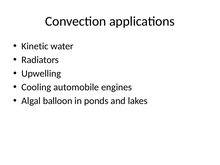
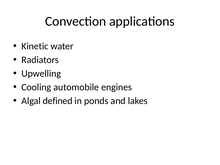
balloon: balloon -> defined
